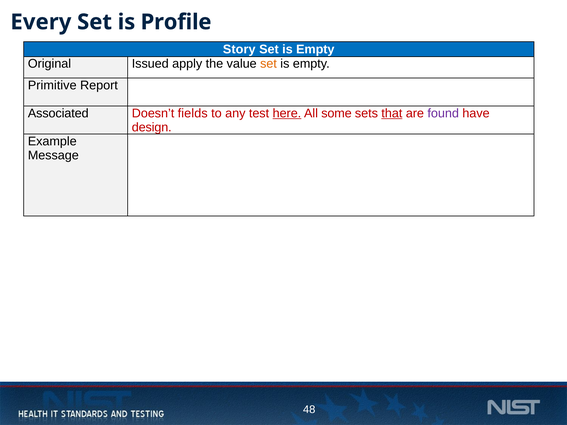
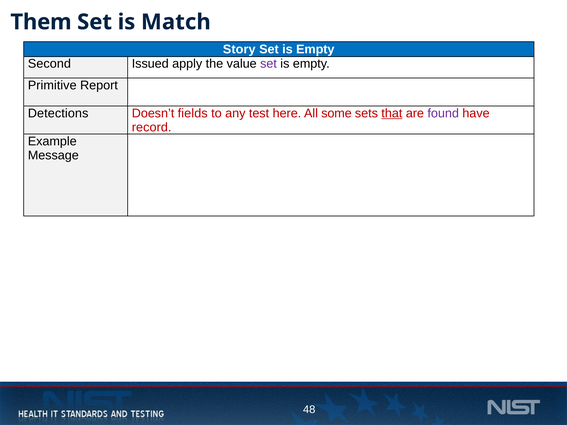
Every: Every -> Them
Profile: Profile -> Match
Original: Original -> Second
set at (269, 64) colour: orange -> purple
Associated: Associated -> Detections
here underline: present -> none
design: design -> record
